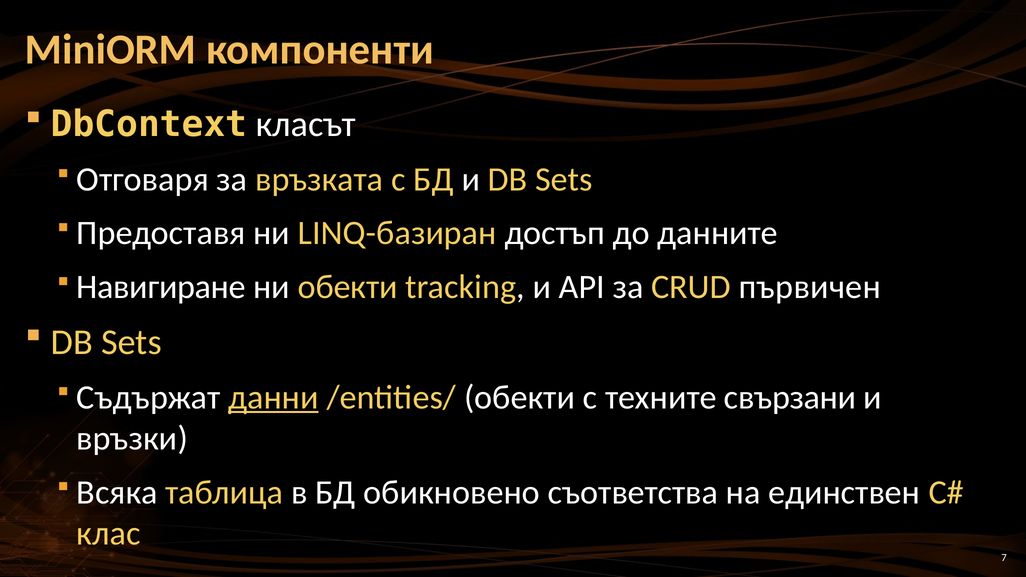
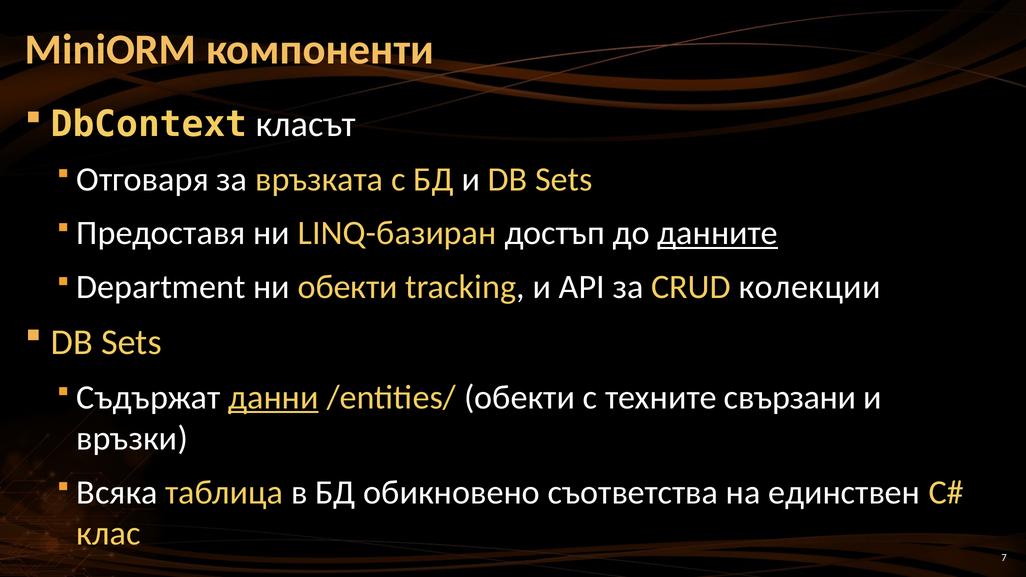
данните underline: none -> present
Навигиране: Навигиране -> Department
първичен: първичен -> колекции
